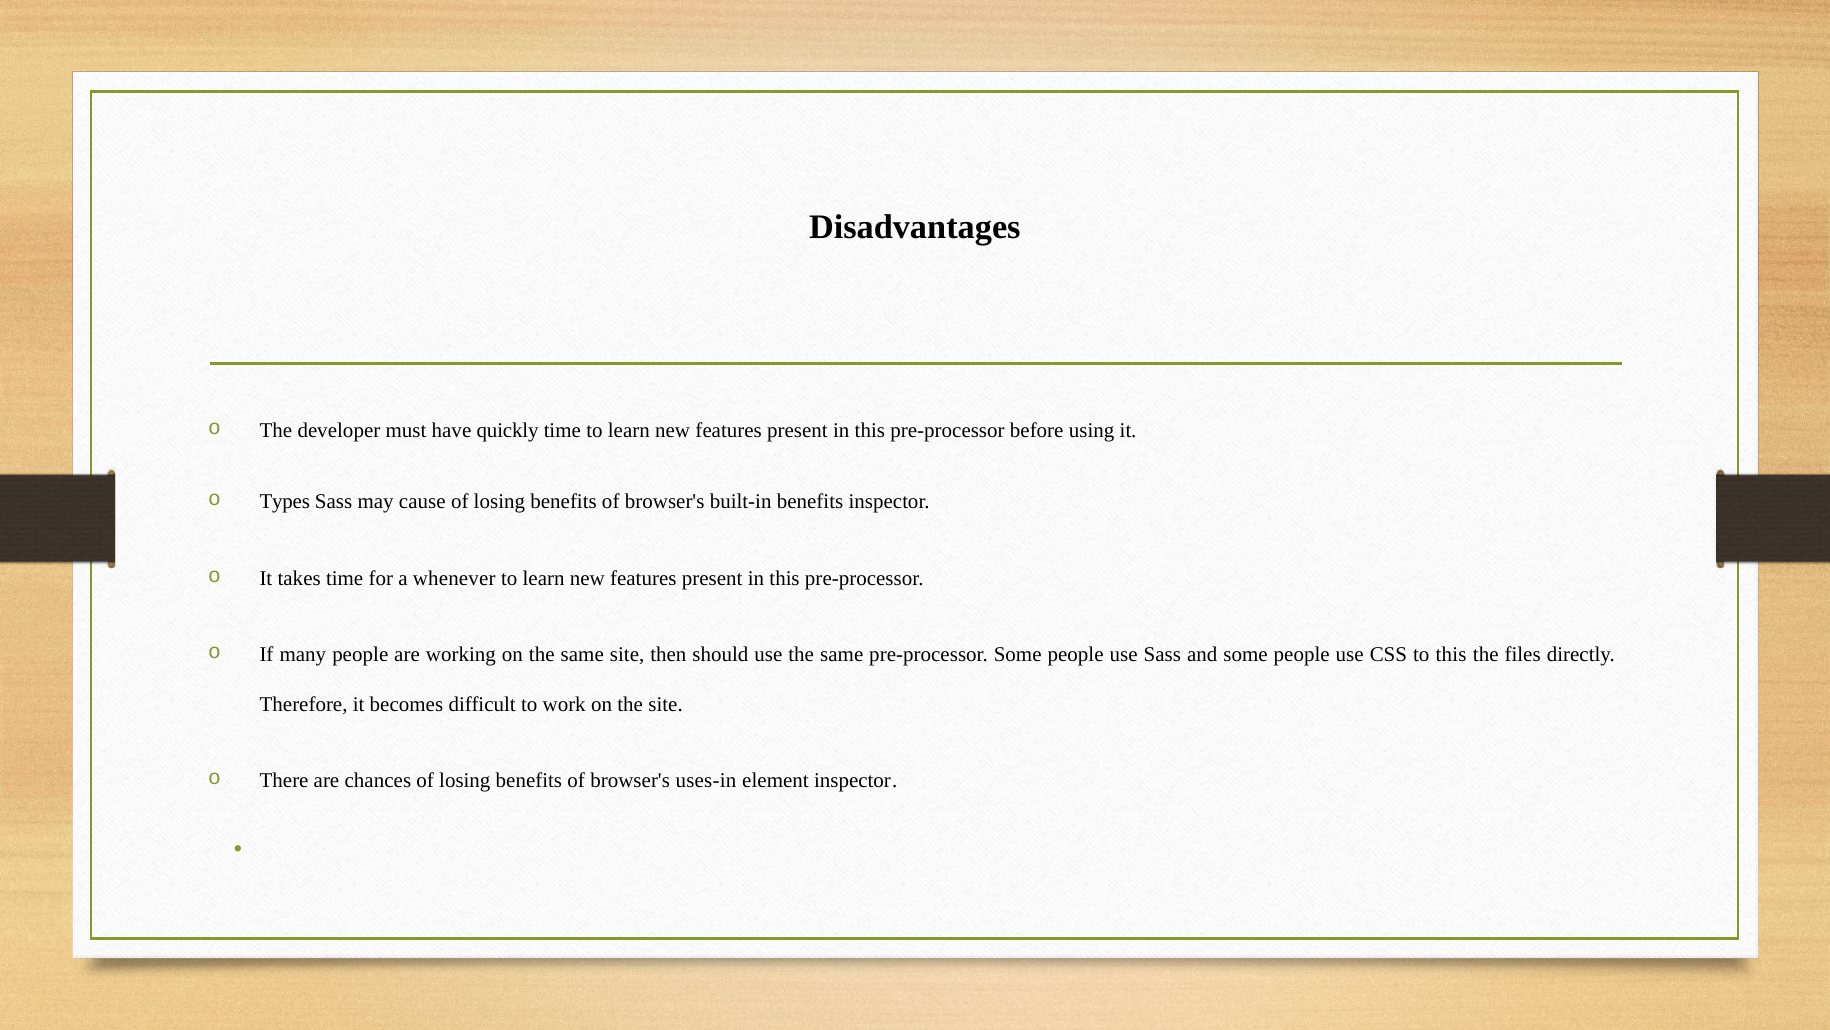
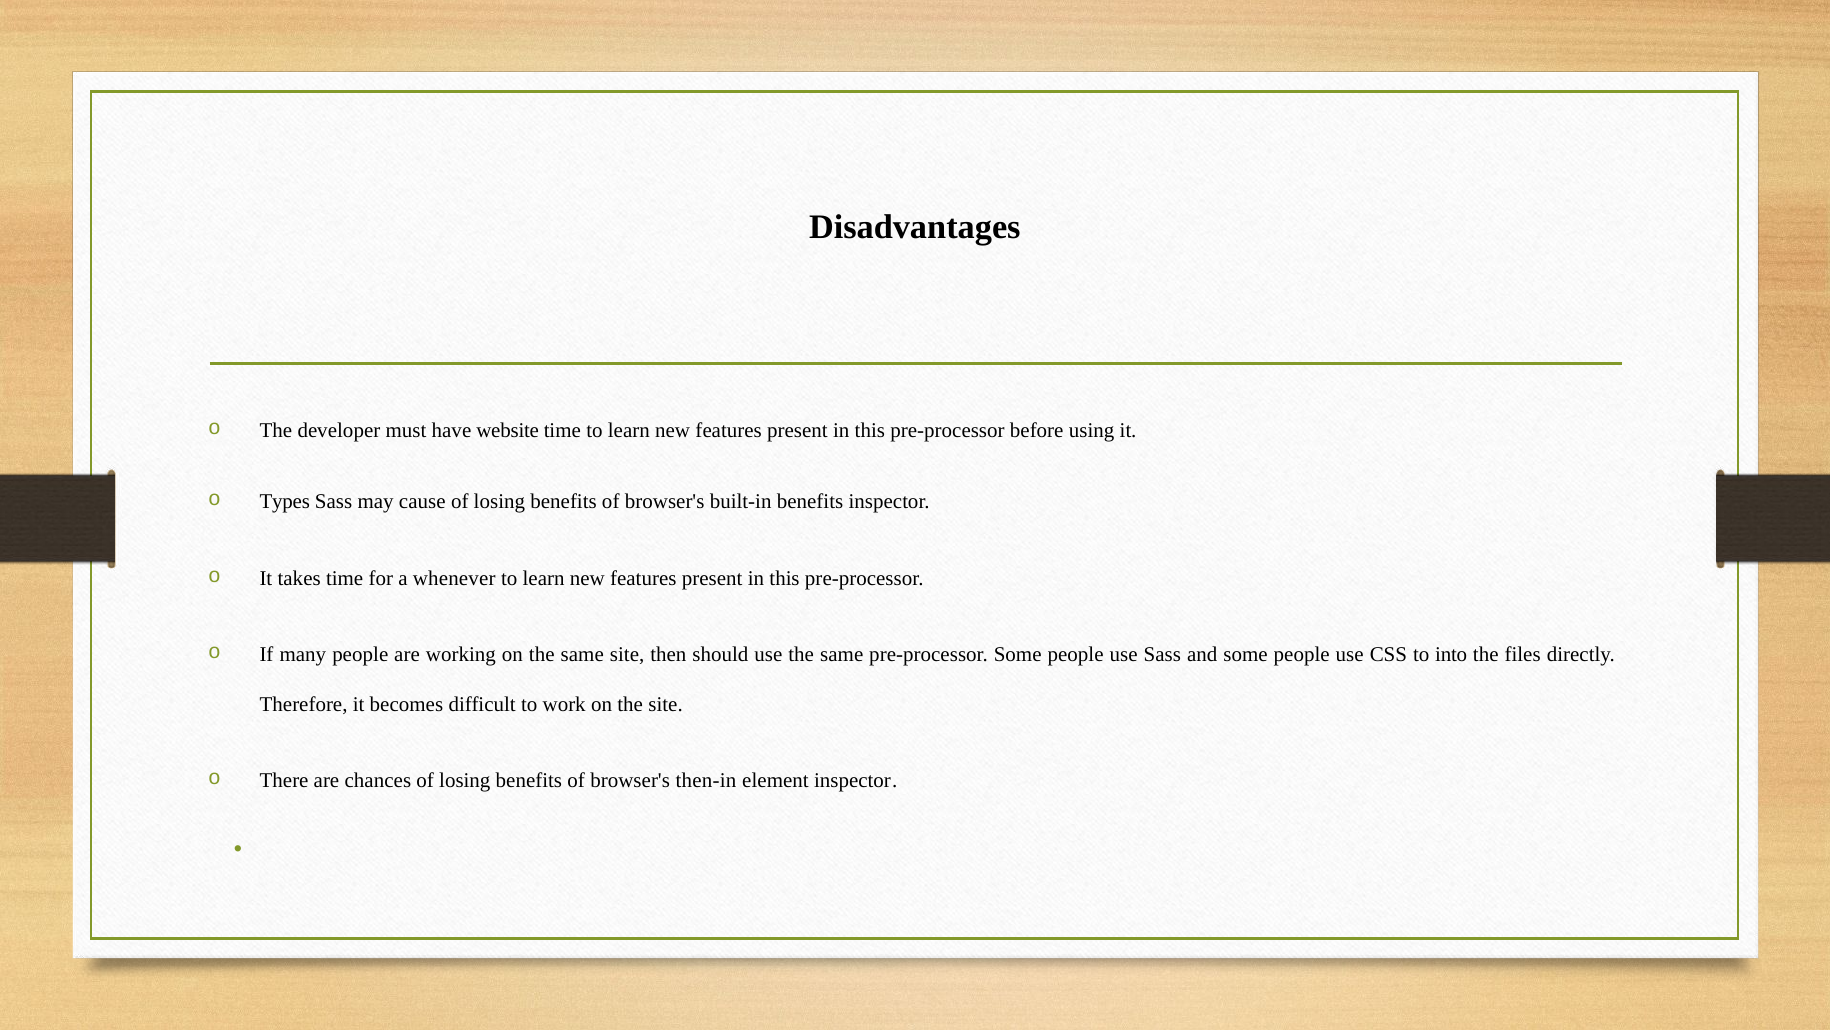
quickly: quickly -> website
to this: this -> into
uses-in: uses-in -> then-in
